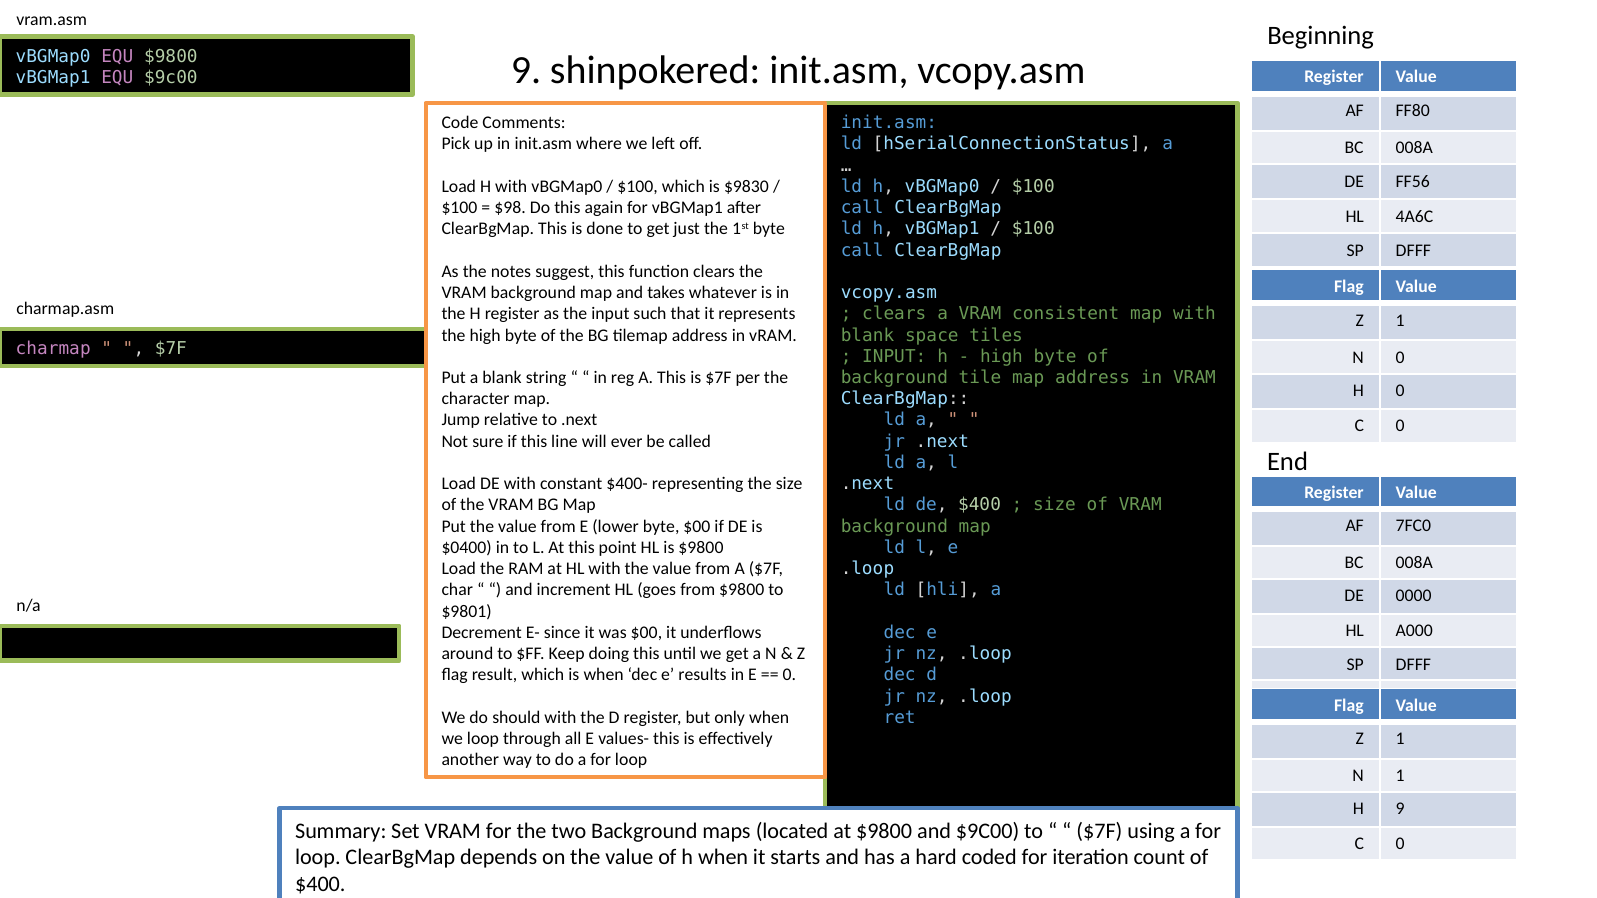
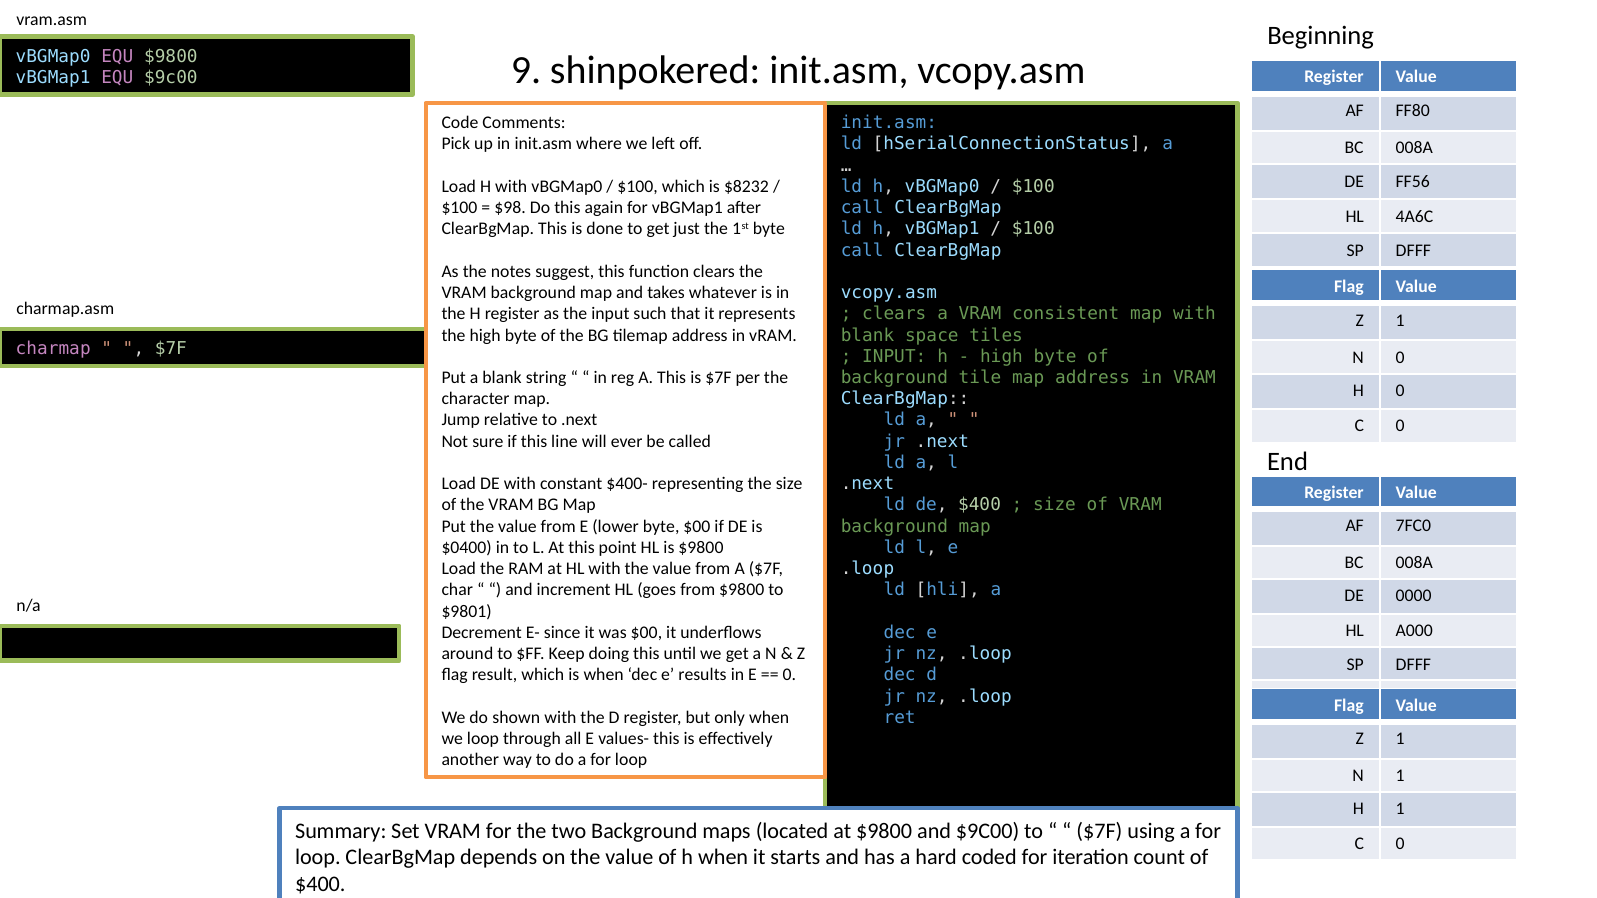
$9830: $9830 -> $8232
should: should -> shown
H 9: 9 -> 1
